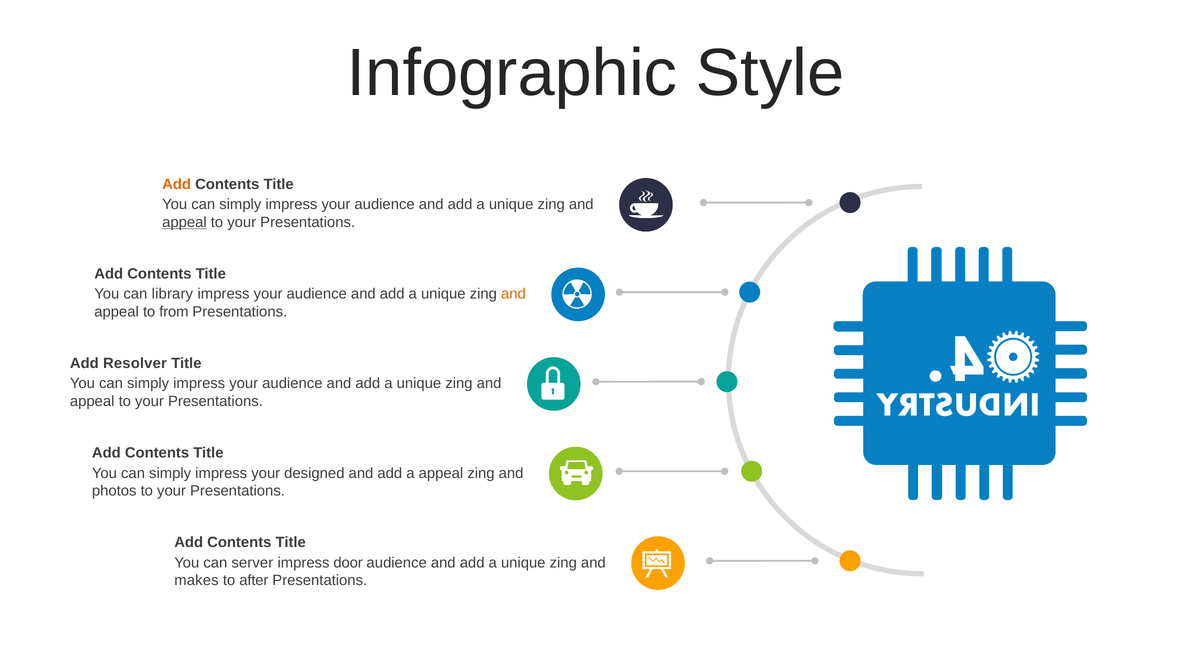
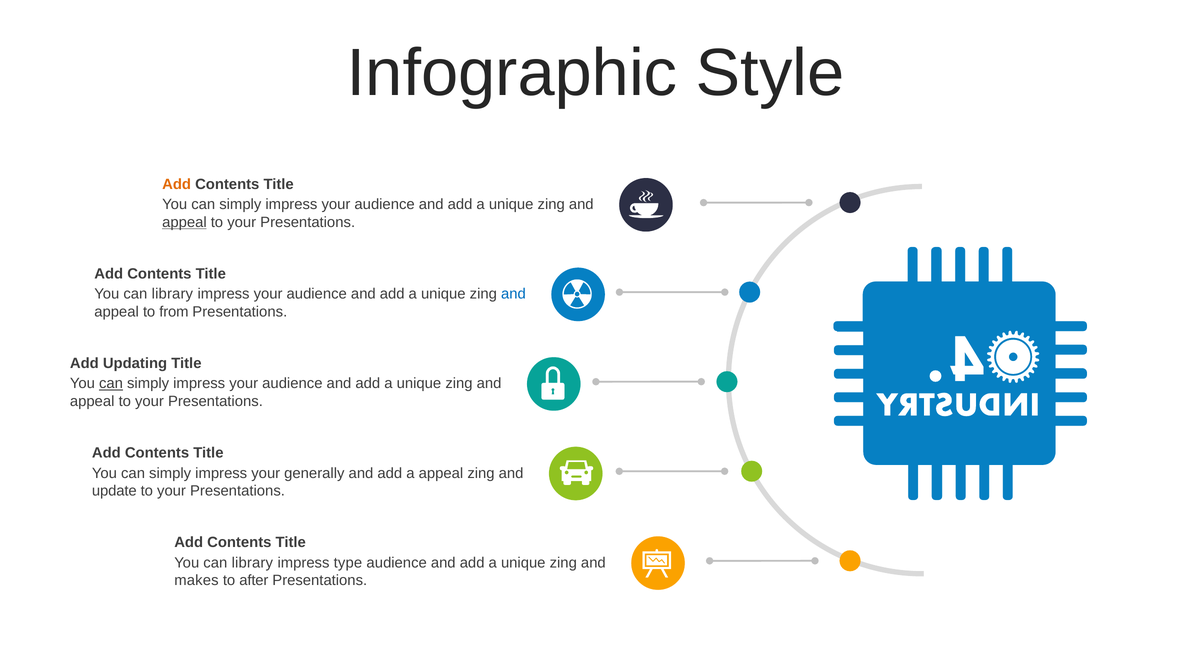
and at (513, 294) colour: orange -> blue
Resolver: Resolver -> Updating
can at (111, 383) underline: none -> present
designed: designed -> generally
photos: photos -> update
server at (252, 563): server -> library
door: door -> type
